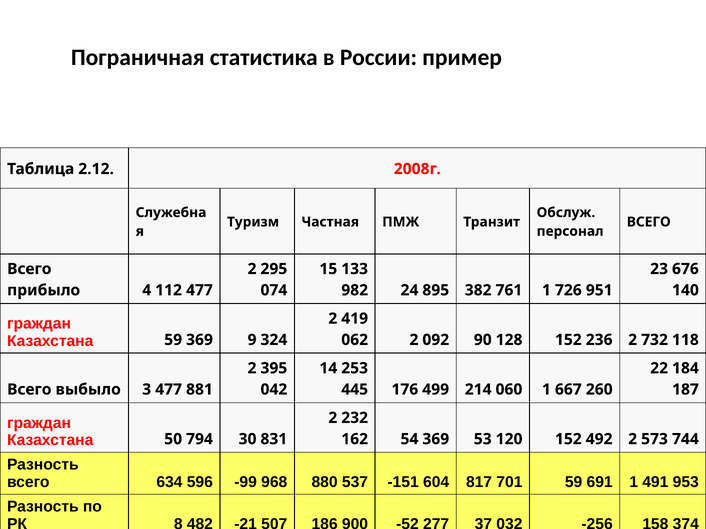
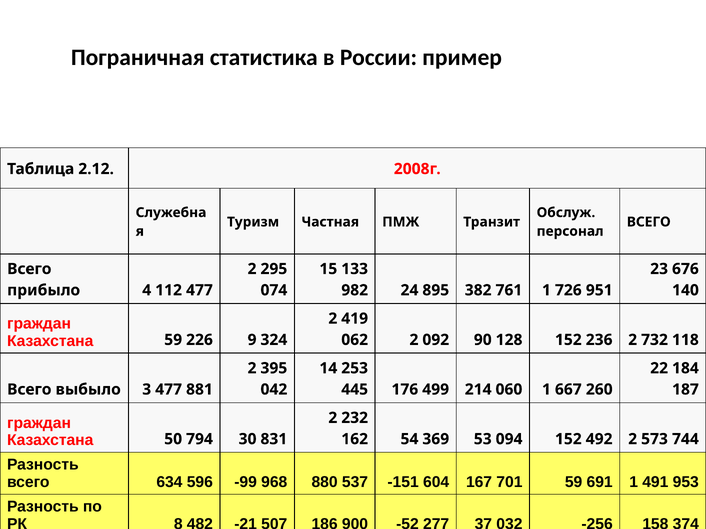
59 369: 369 -> 226
120: 120 -> 094
817: 817 -> 167
